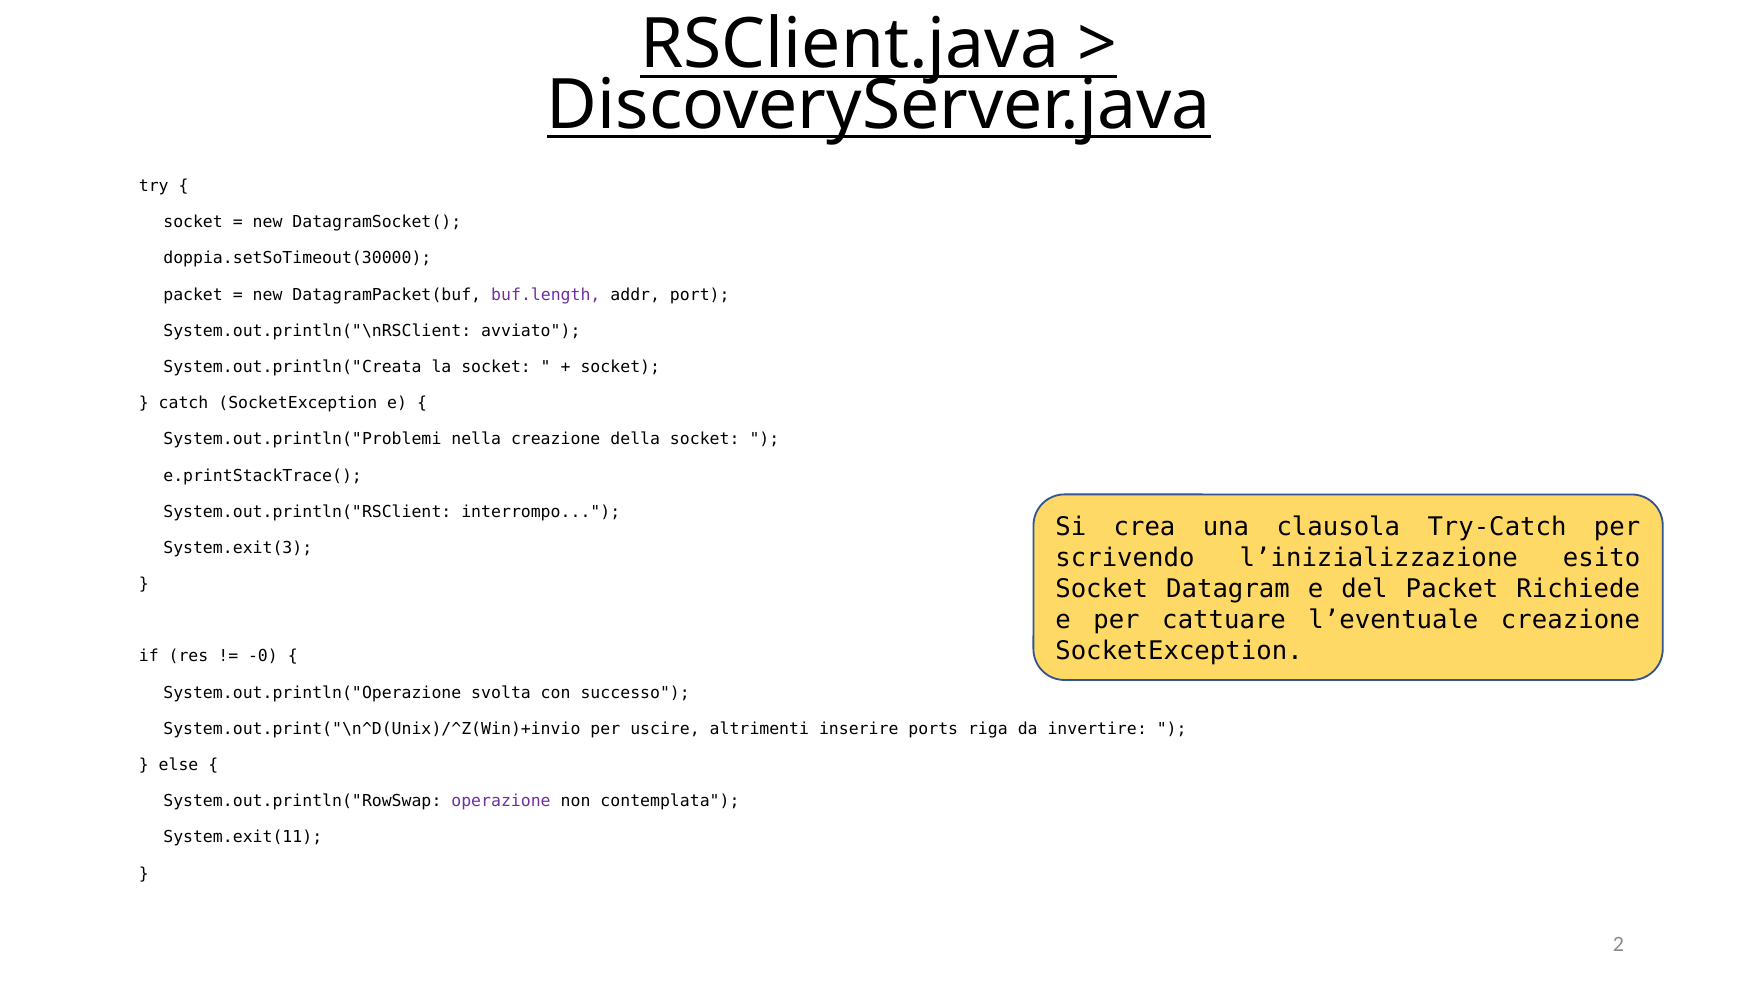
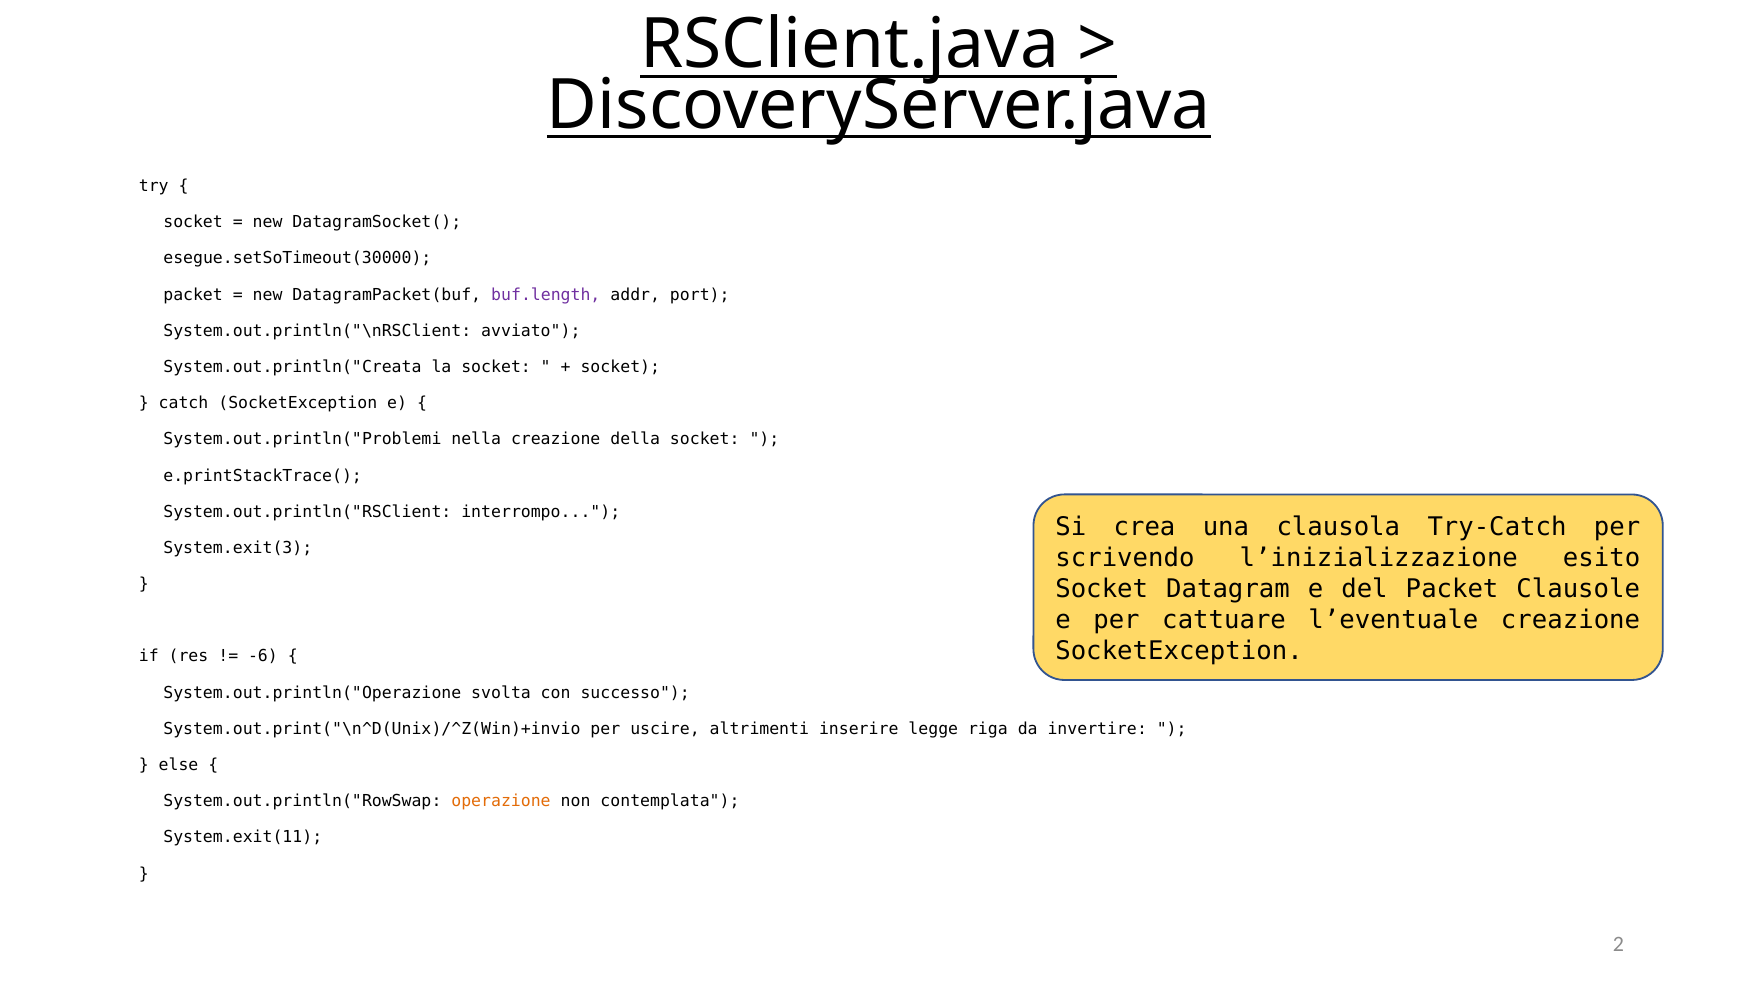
doppia.setSoTimeout(30000: doppia.setSoTimeout(30000 -> esegue.setSoTimeout(30000
Richiede: Richiede -> Clausole
-0: -0 -> -6
ports: ports -> legge
operazione colour: purple -> orange
